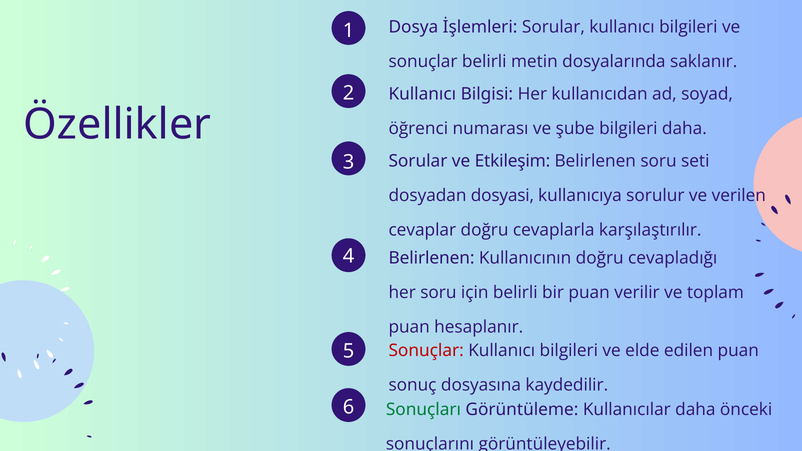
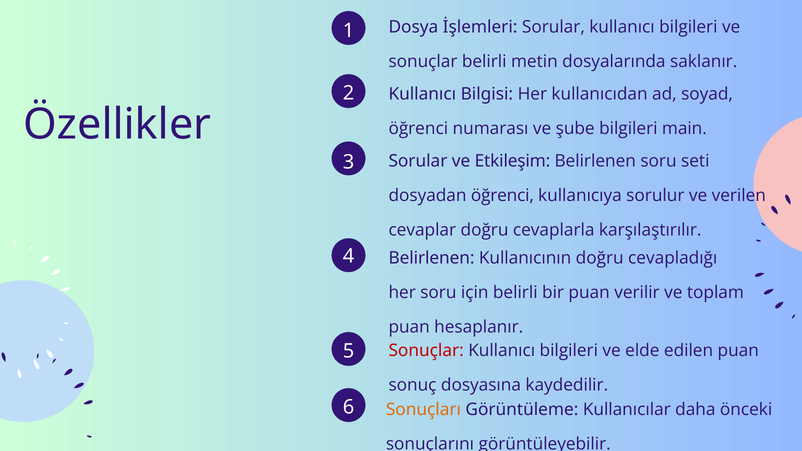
bilgileri daha: daha -> main
dosyadan dosyasi: dosyasi -> öğrenci
Sonuçları colour: green -> orange
